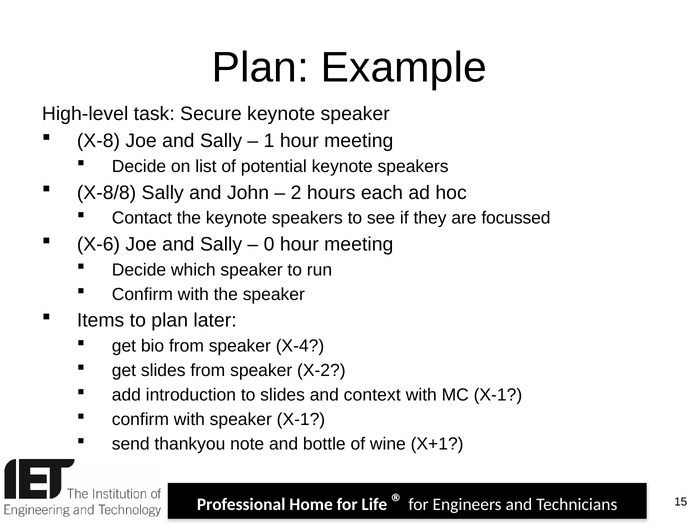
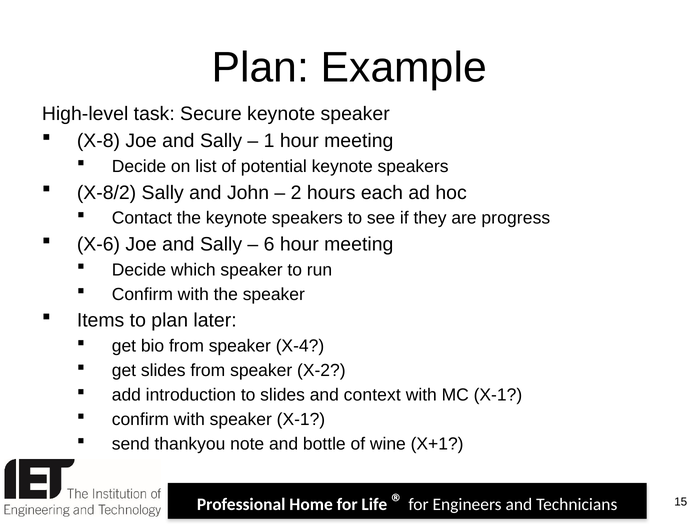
X-8/8: X-8/8 -> X-8/2
focussed: focussed -> progress
0: 0 -> 6
